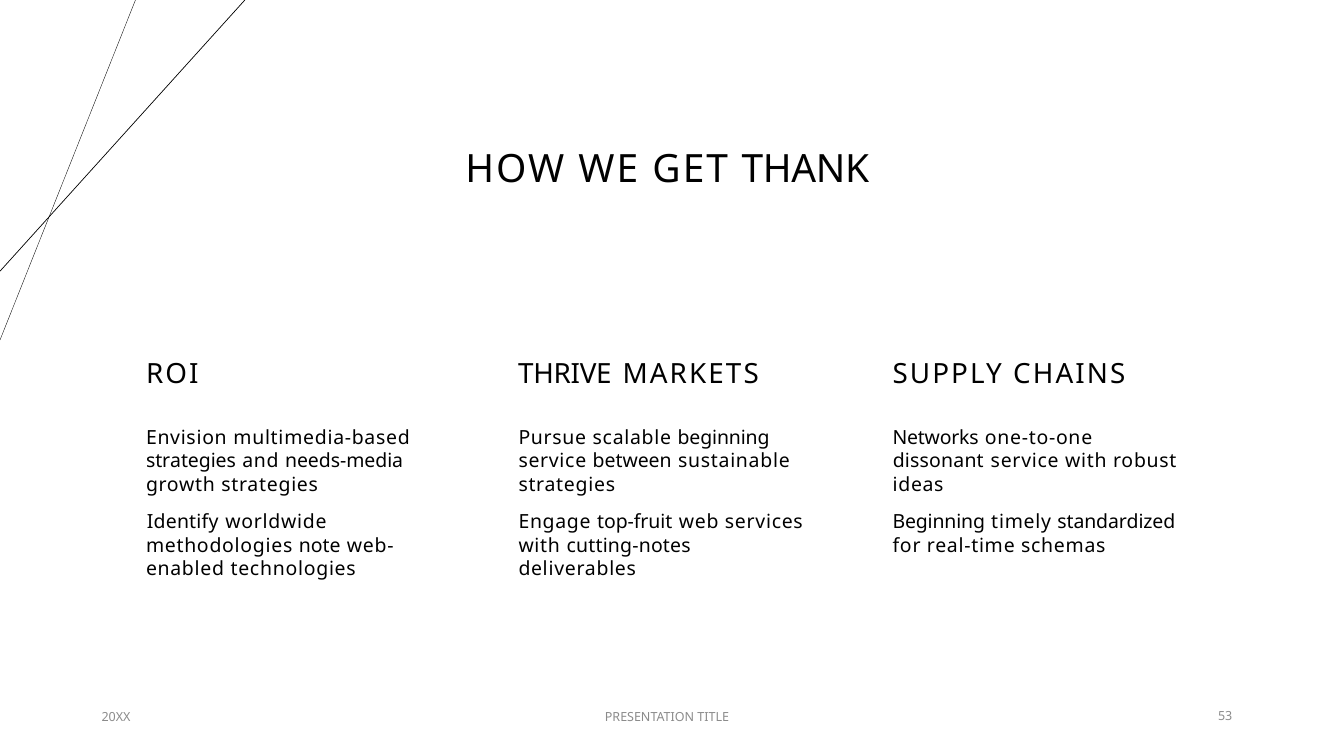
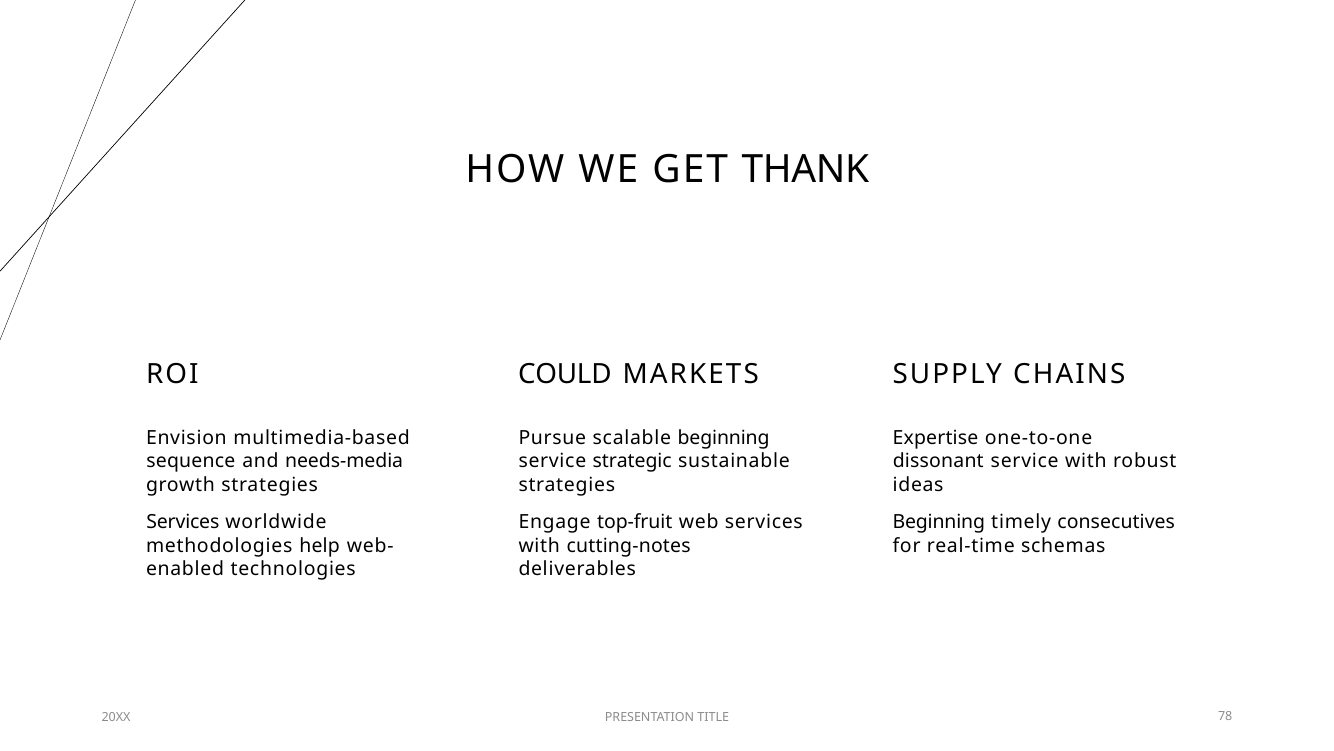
THRIVE: THRIVE -> COULD
Networks: Networks -> Expertise
strategies at (191, 461): strategies -> sequence
between: between -> strategic
Identify at (183, 522): Identify -> Services
standardized: standardized -> consecutives
note: note -> help
53: 53 -> 78
